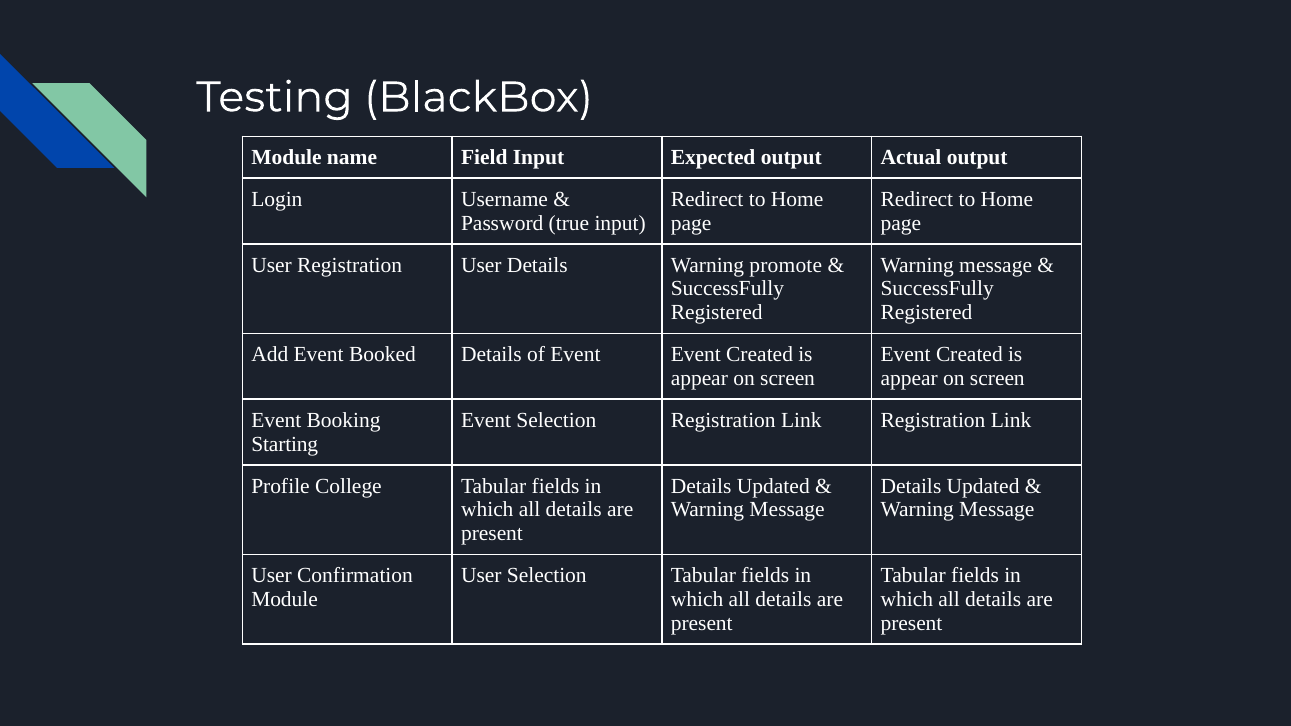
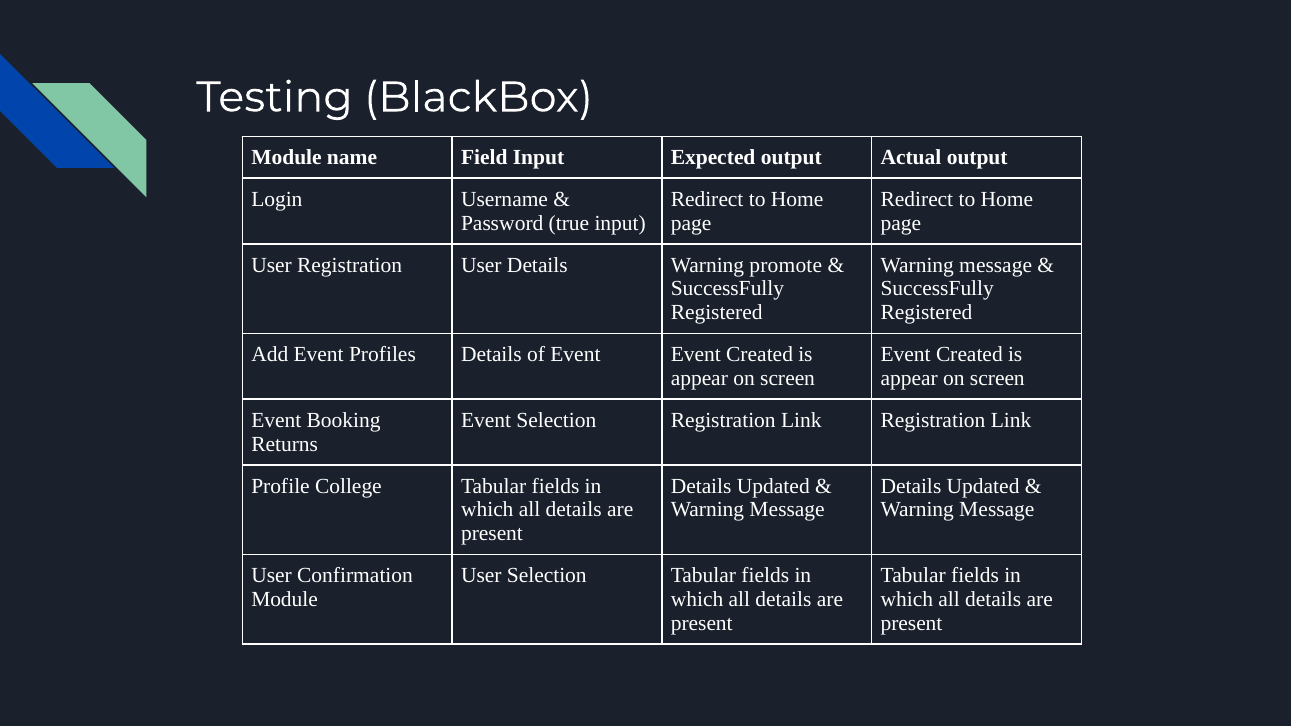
Booked: Booked -> Profiles
Starting: Starting -> Returns
